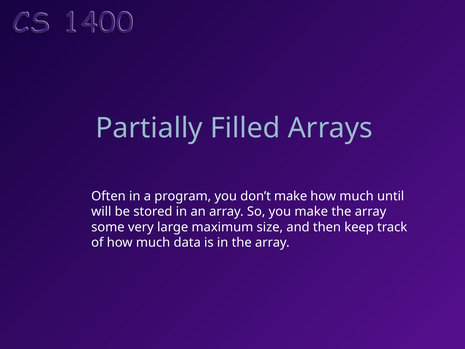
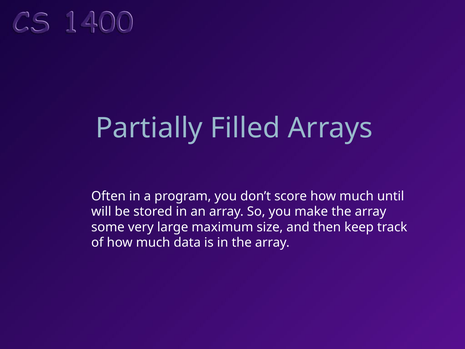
don’t make: make -> score
